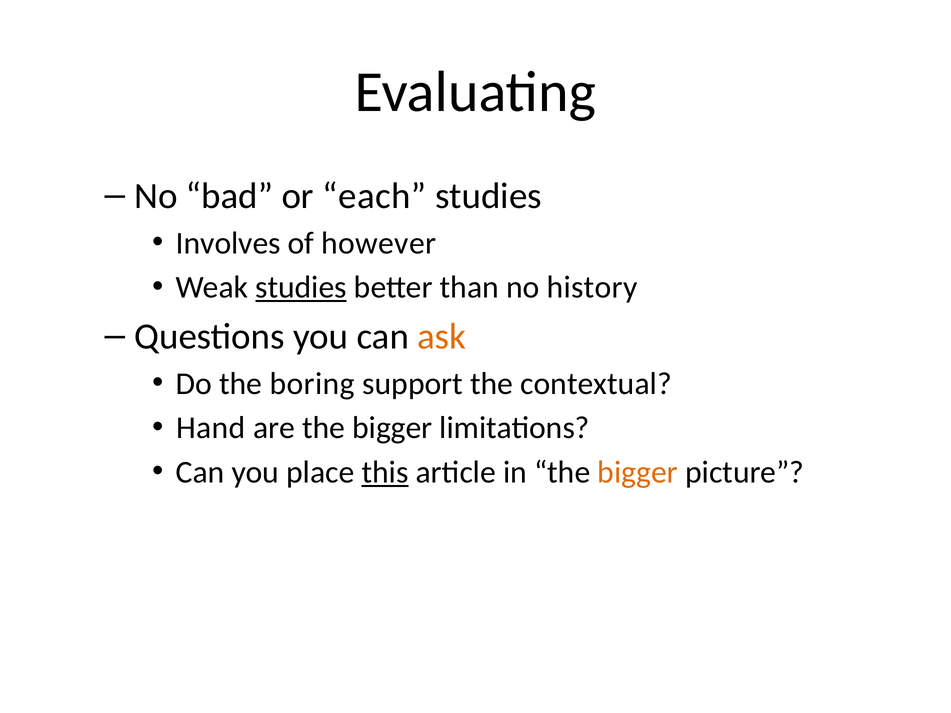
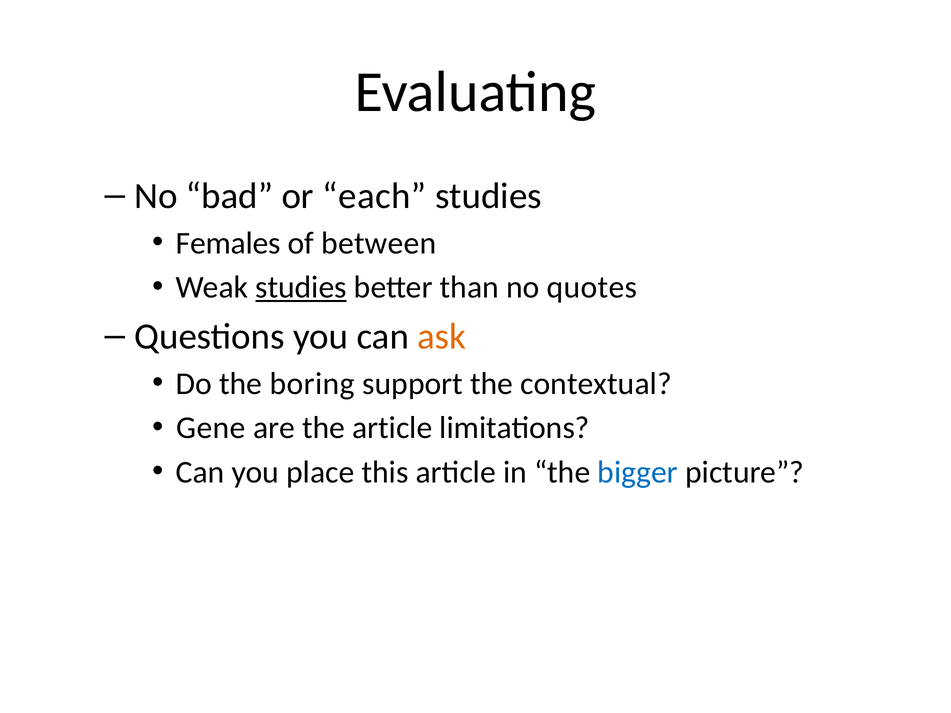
Involves: Involves -> Females
however: however -> between
history: history -> quotes
Hand: Hand -> Gene
are the bigger: bigger -> article
this underline: present -> none
bigger at (638, 472) colour: orange -> blue
